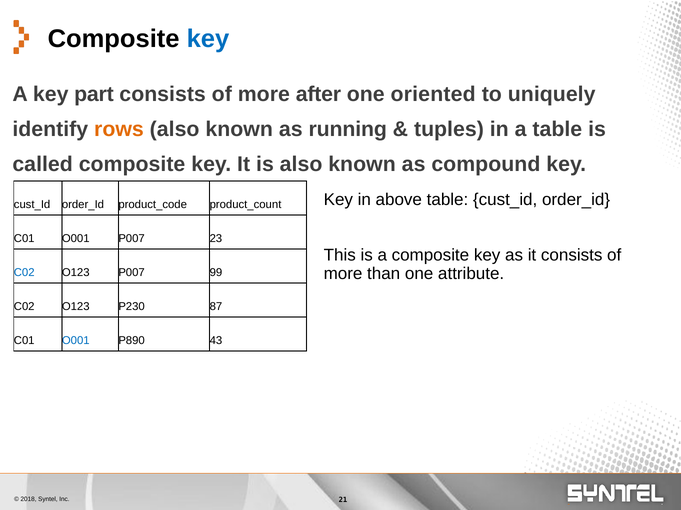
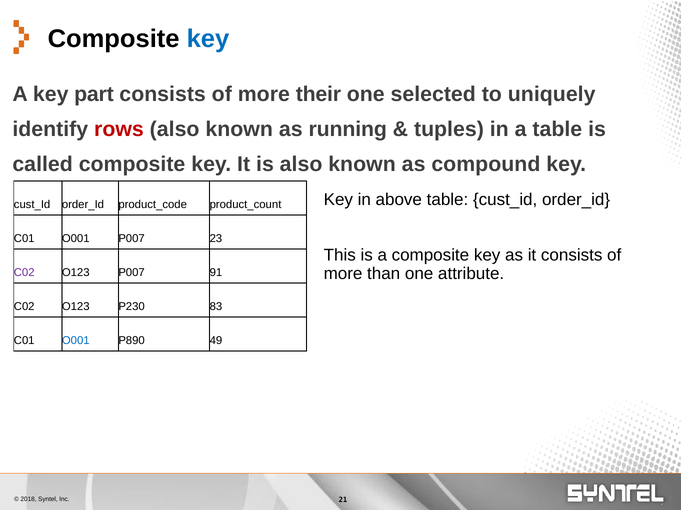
after: after -> their
oriented: oriented -> selected
rows colour: orange -> red
C02 at (24, 273) colour: blue -> purple
99: 99 -> 91
87: 87 -> 83
43: 43 -> 49
